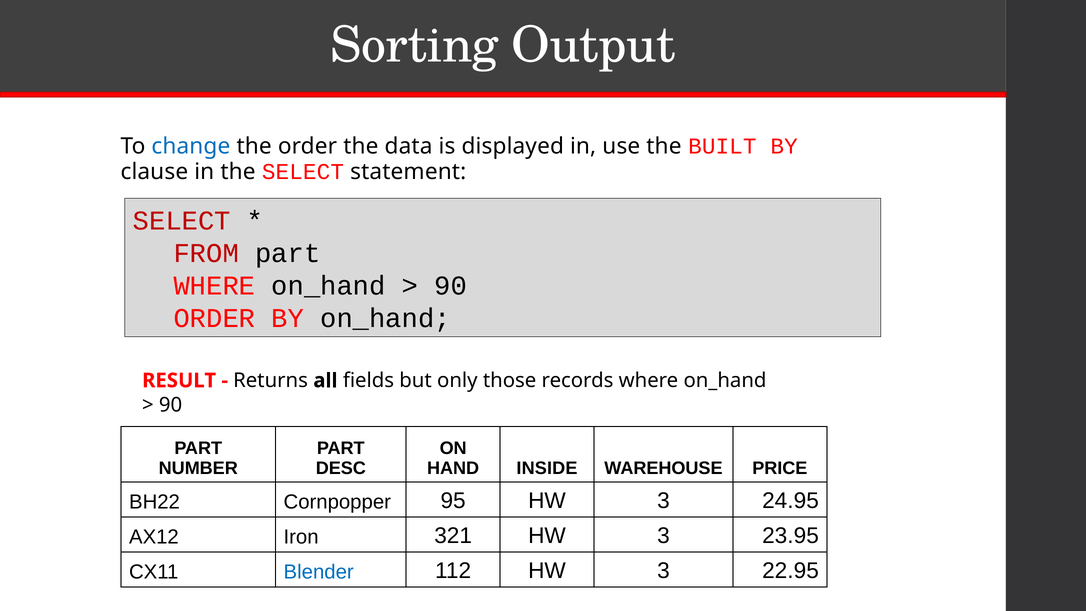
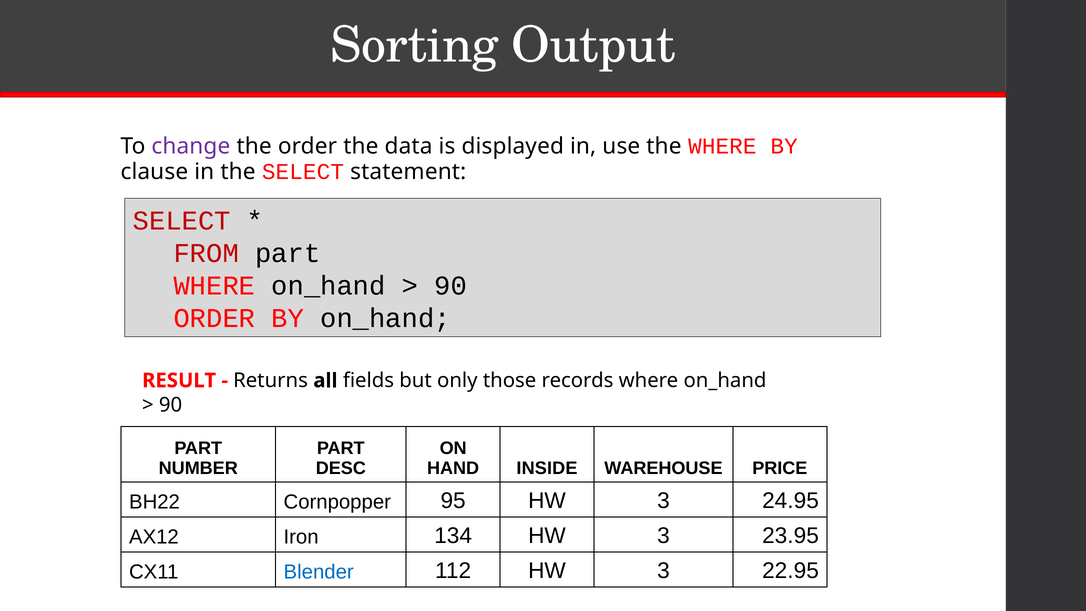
change colour: blue -> purple
the BUILT: BUILT -> WHERE
321: 321 -> 134
